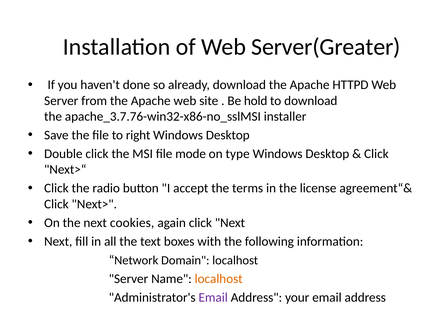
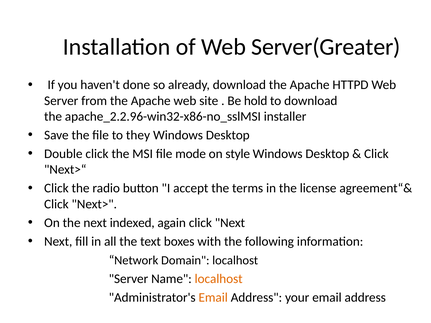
apache_3.7.76-win32-x86-no_sslMSI: apache_3.7.76-win32-x86-no_sslMSI -> apache_2.2.96-win32-x86-no_sslMSI
right: right -> they
type: type -> style
cookies: cookies -> indexed
Email at (213, 298) colour: purple -> orange
